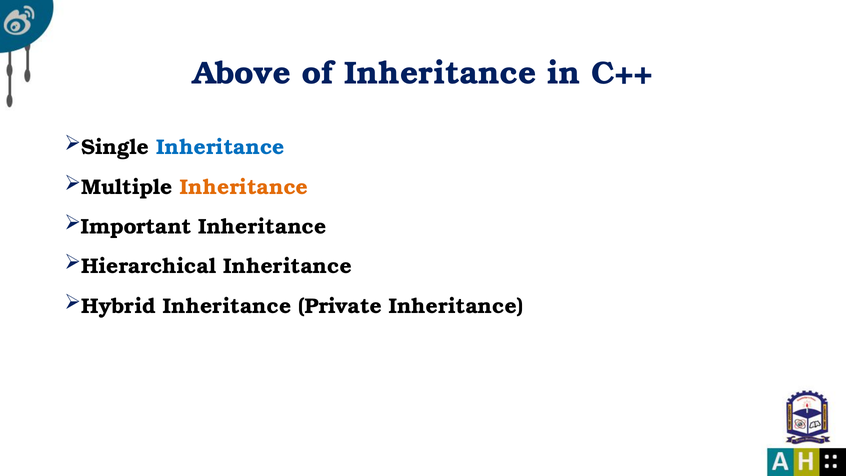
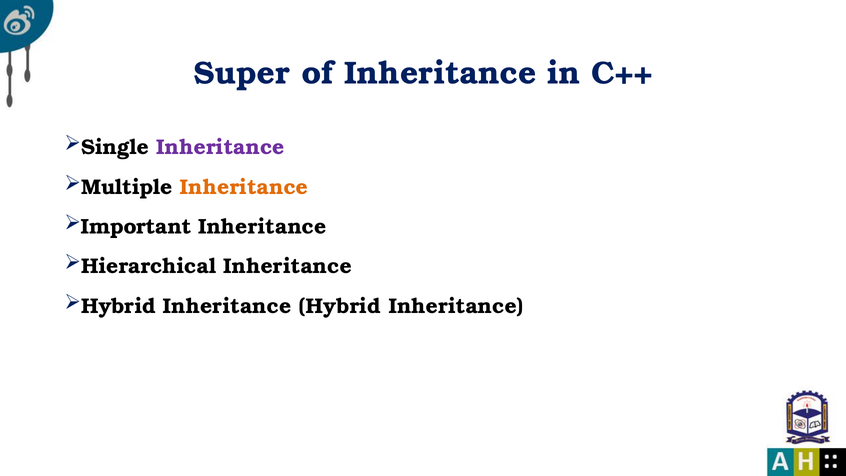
Above: Above -> Super
Inheritance at (221, 147) colour: blue -> purple
Inheritance Private: Private -> Hybrid
